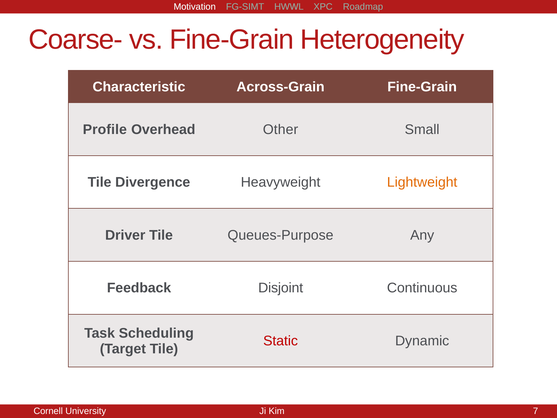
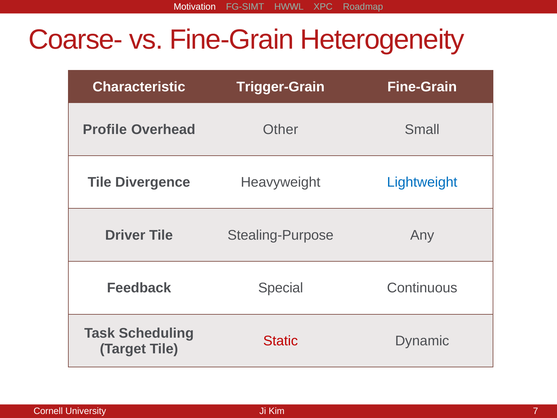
Across-Grain: Across-Grain -> Trigger-Grain
Lightweight colour: orange -> blue
Queues-Purpose: Queues-Purpose -> Stealing-Purpose
Disjoint: Disjoint -> Special
